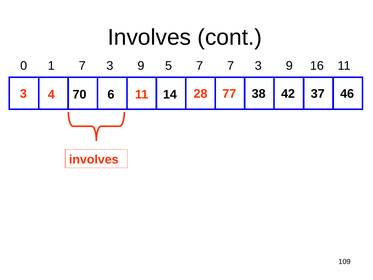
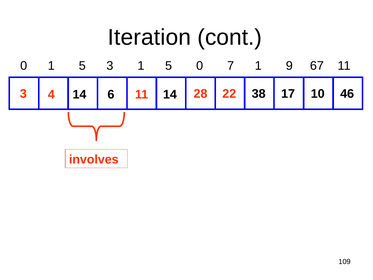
Involves at (149, 37): Involves -> Iteration
0 1 7: 7 -> 5
9 at (141, 66): 9 -> 1
5 7: 7 -> 0
3 at (258, 66): 3 -> 1
16: 16 -> 67
3 70: 70 -> 14
77: 77 -> 22
42: 42 -> 17
37: 37 -> 10
